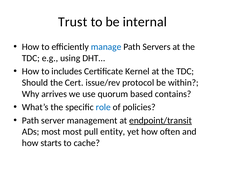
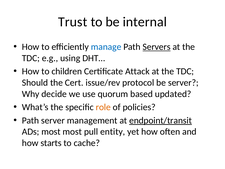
Servers underline: none -> present
includes: includes -> children
Kernel: Kernel -> Attack
be within: within -> server
arrives: arrives -> decide
contains: contains -> updated
role colour: blue -> orange
